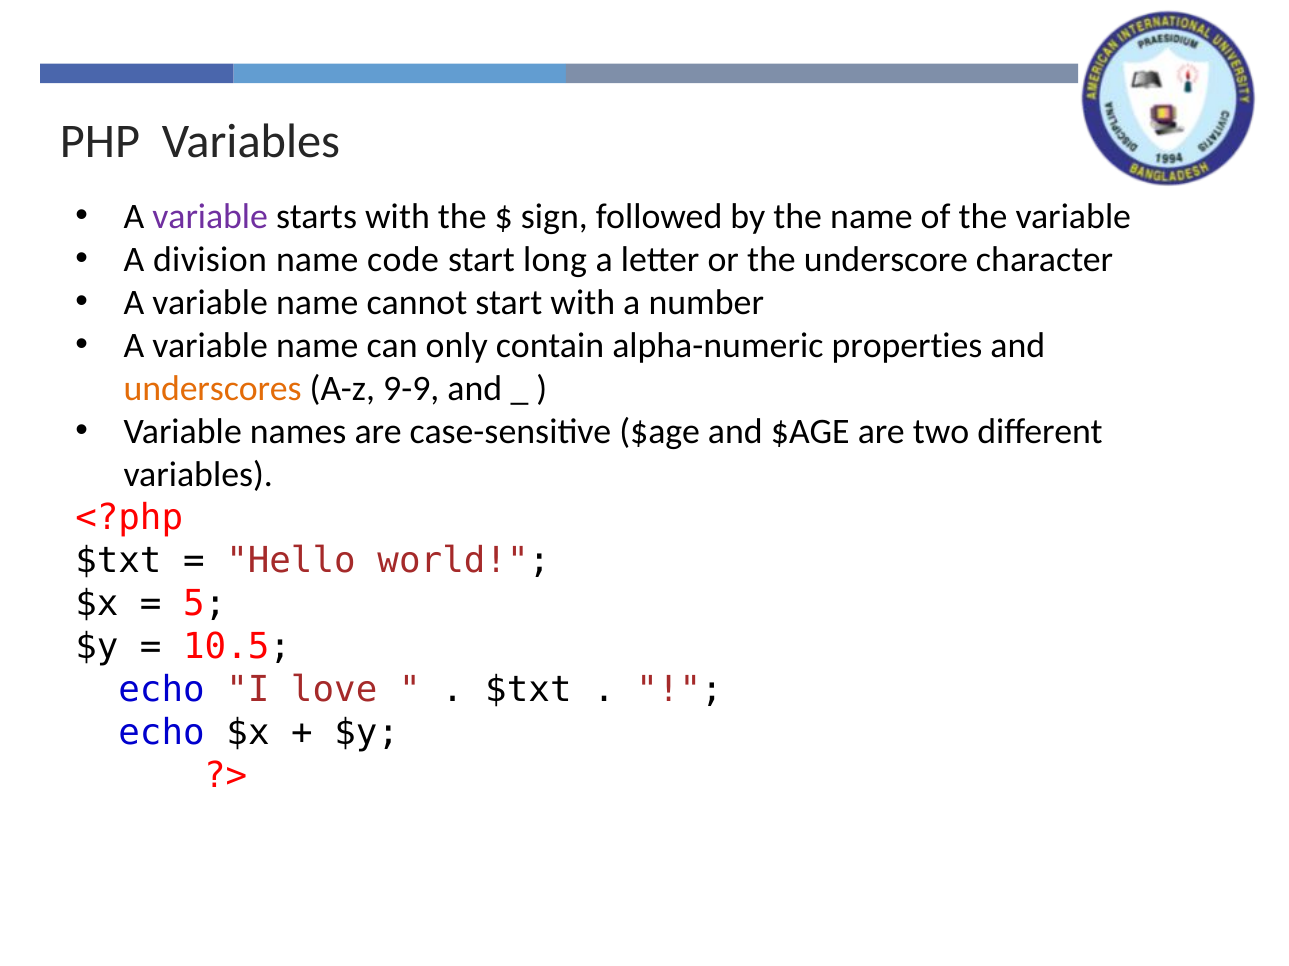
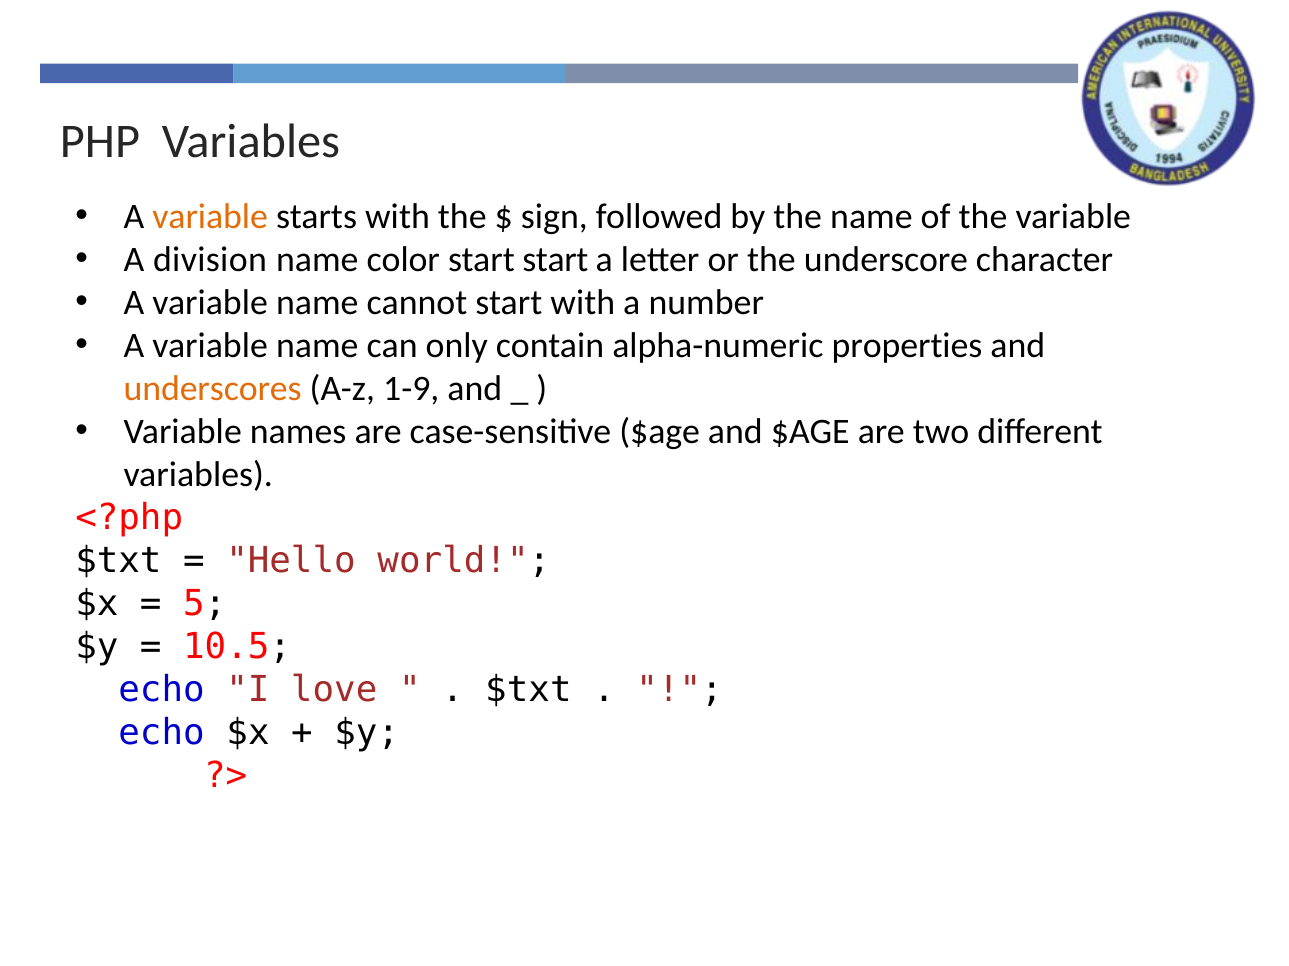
variable at (210, 217) colour: purple -> orange
code: code -> color
start long: long -> start
9-9: 9-9 -> 1-9
